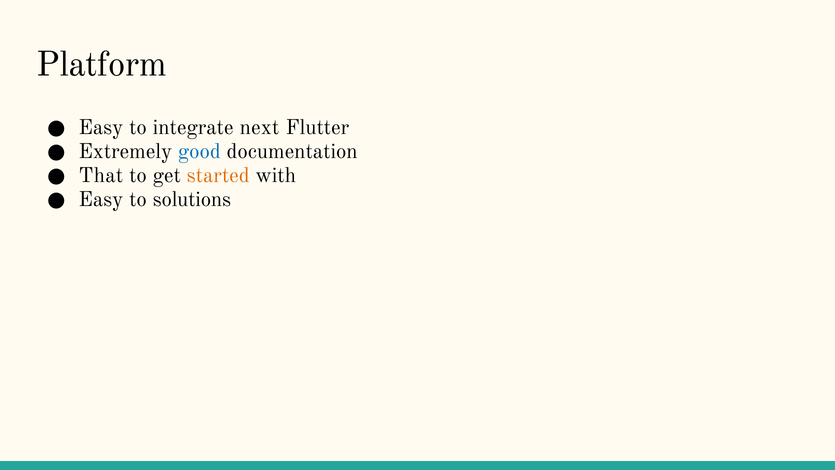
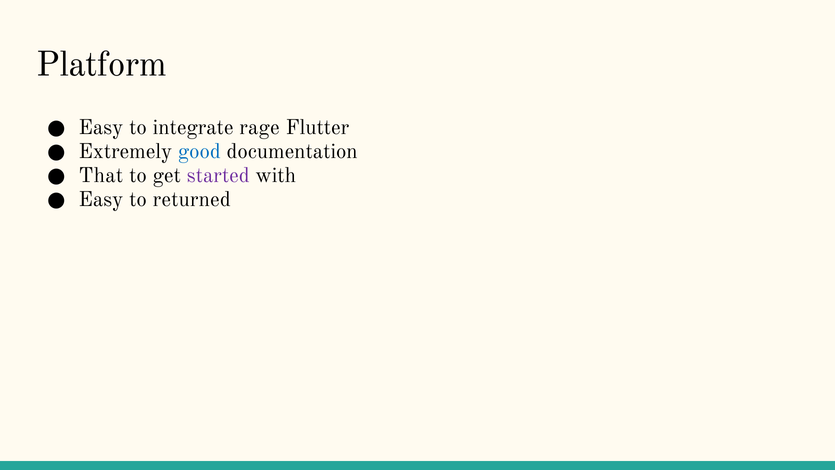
next: next -> rage
started colour: orange -> purple
solutions: solutions -> returned
